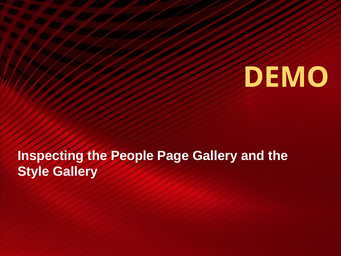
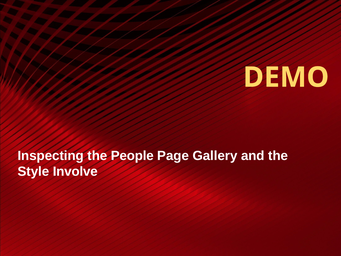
Style Gallery: Gallery -> Involve
